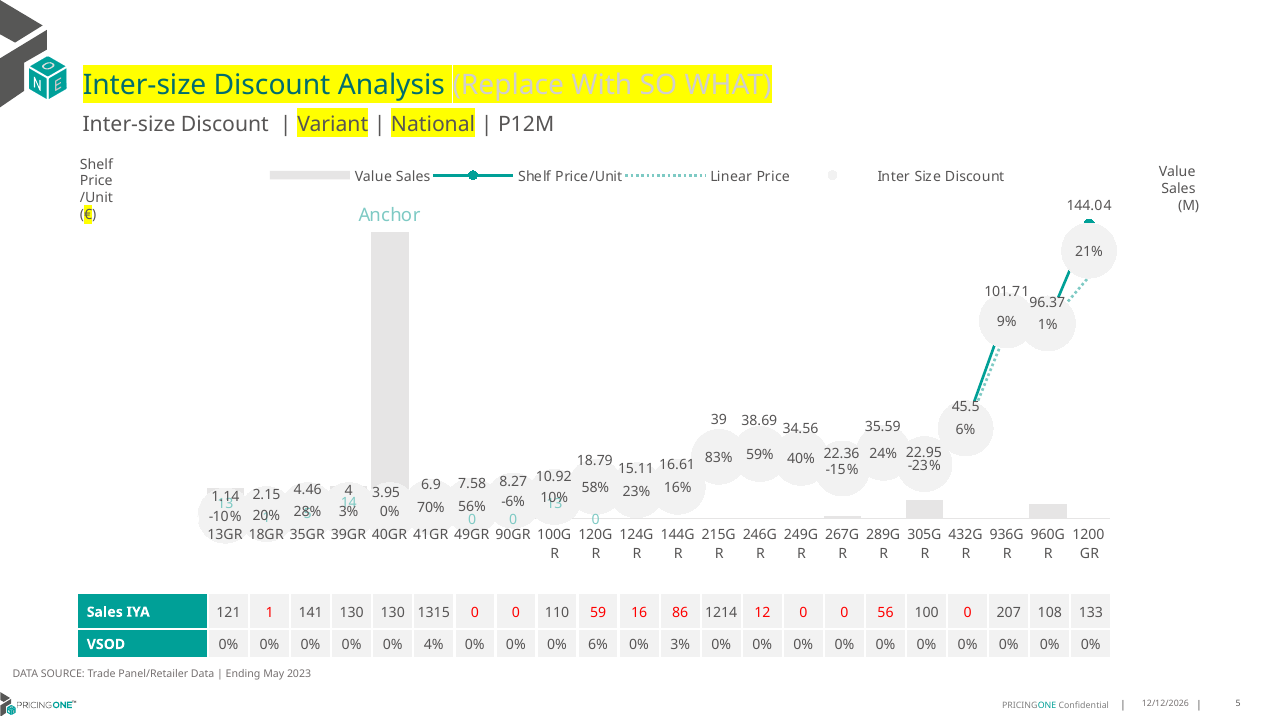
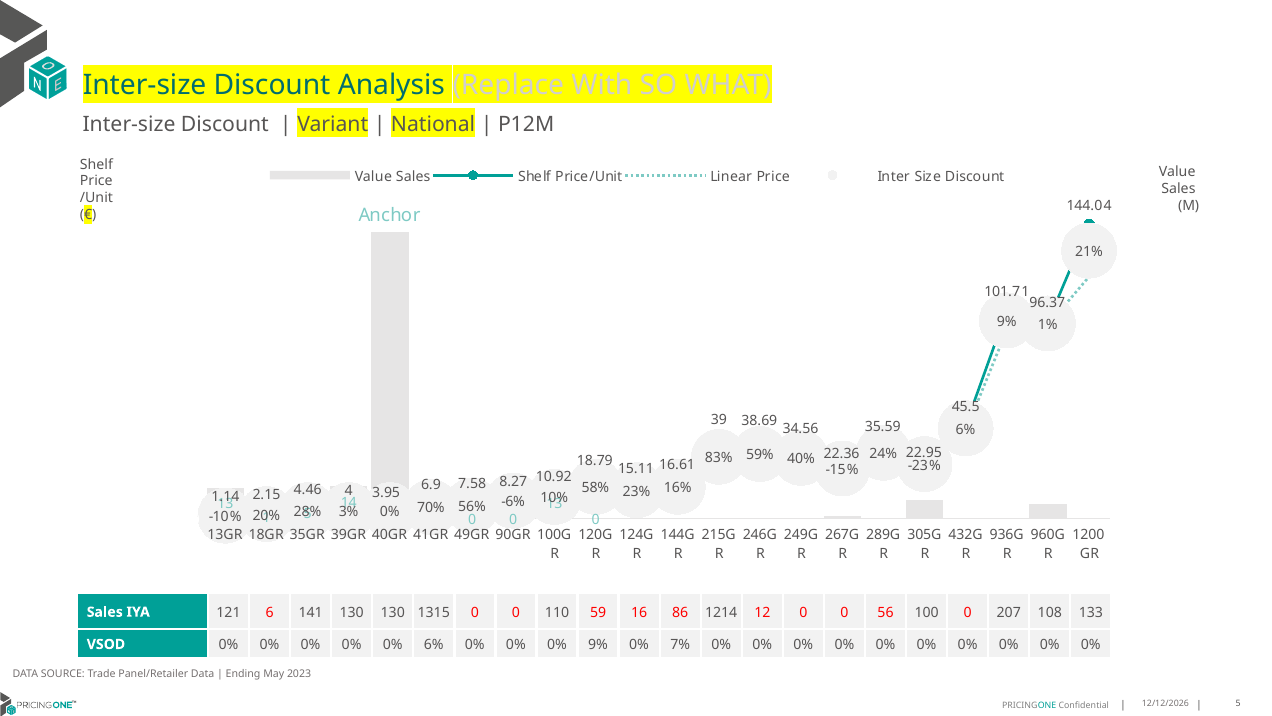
121 1: 1 -> 6
0% 4%: 4% -> 6%
0% 6%: 6% -> 9%
0% 3%: 3% -> 7%
